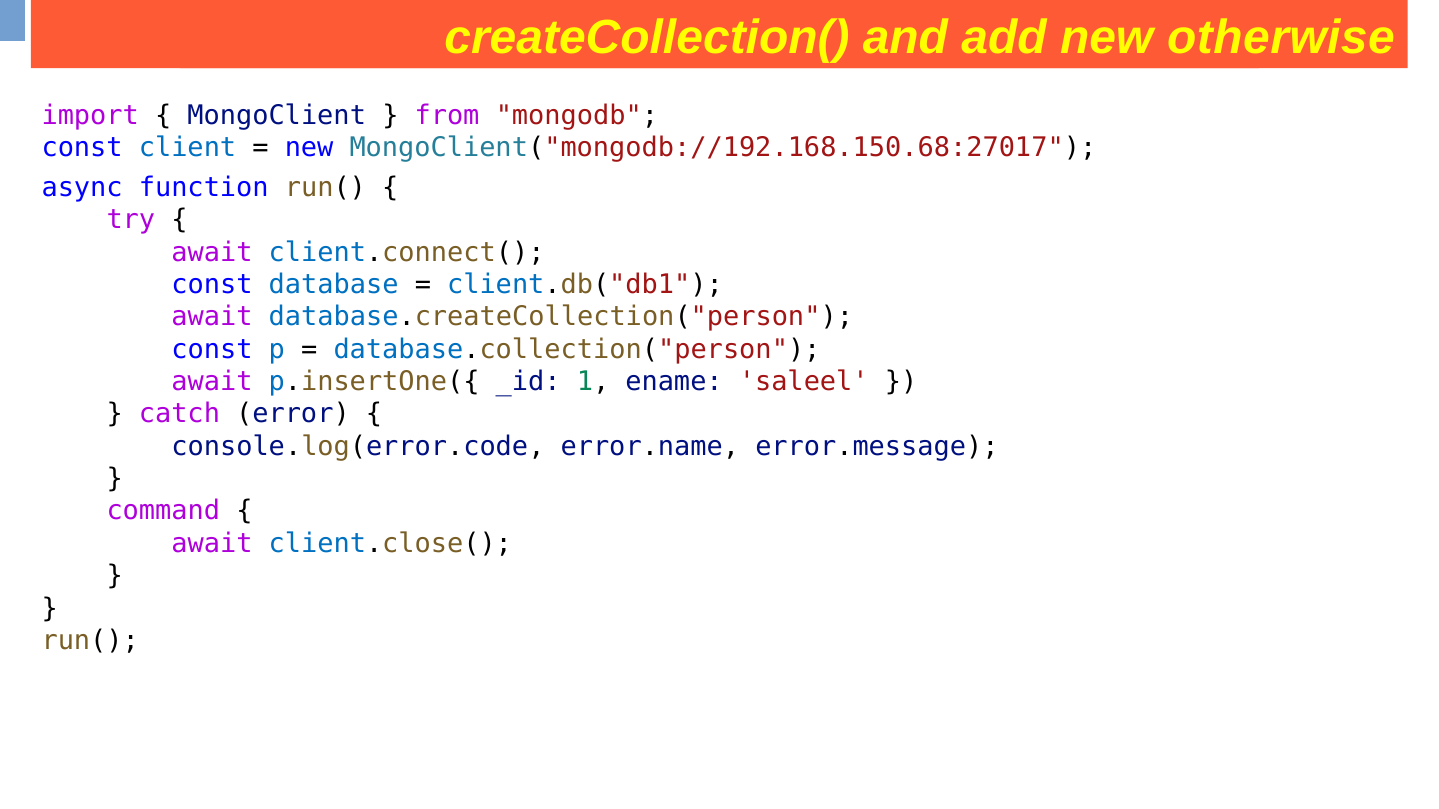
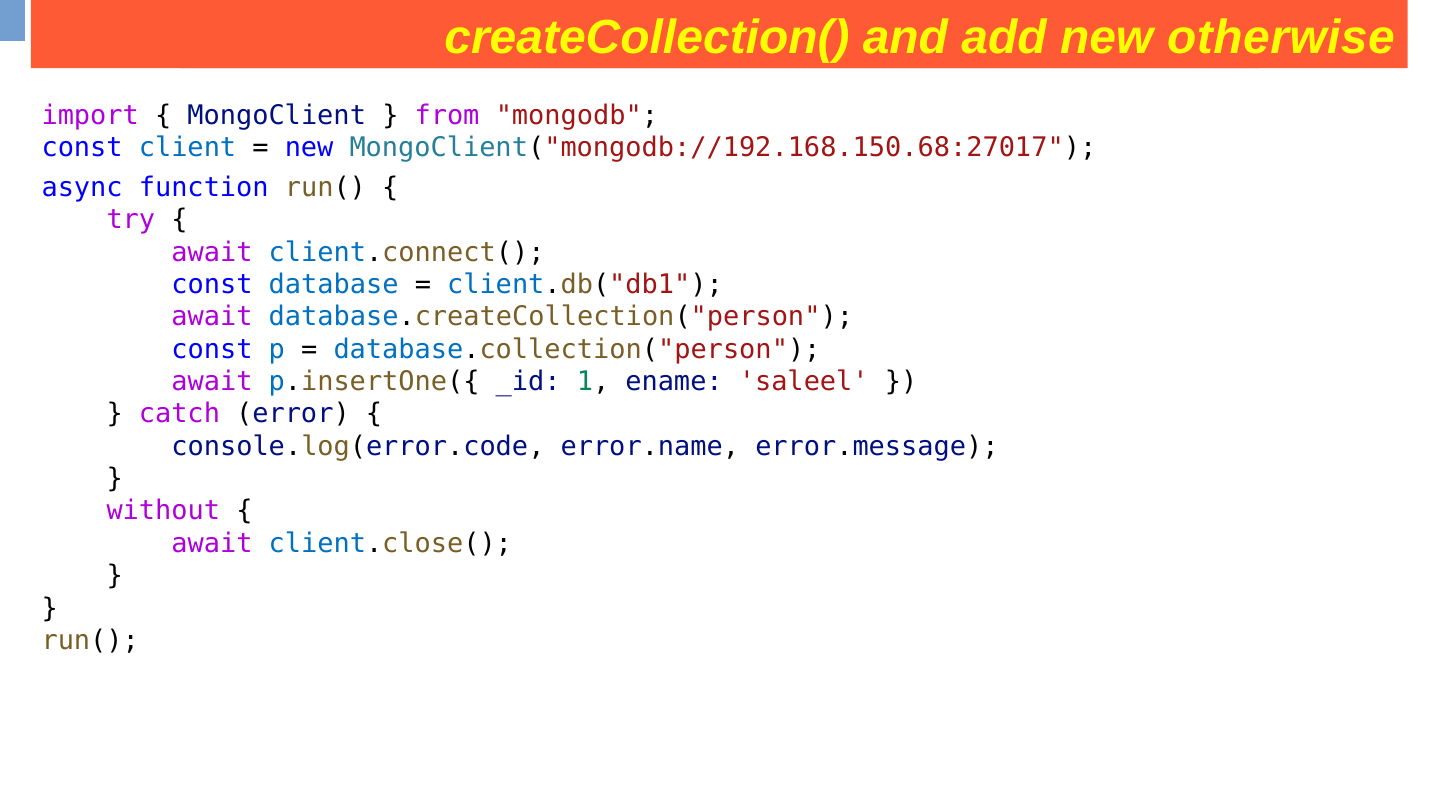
command: command -> without
